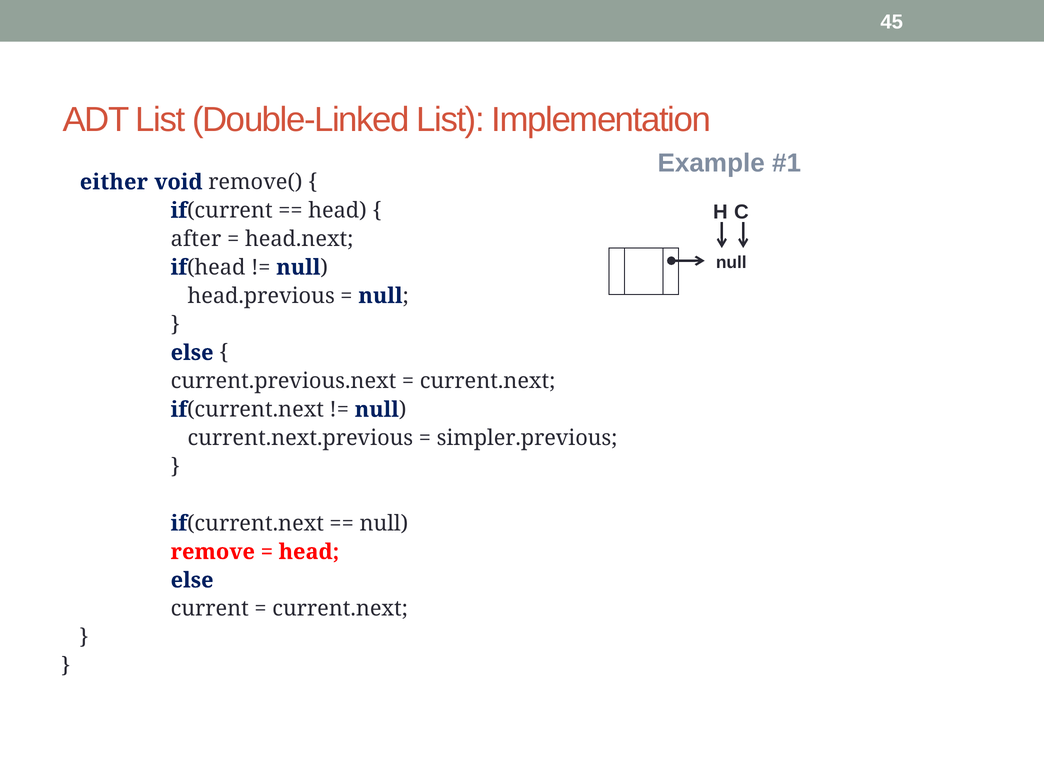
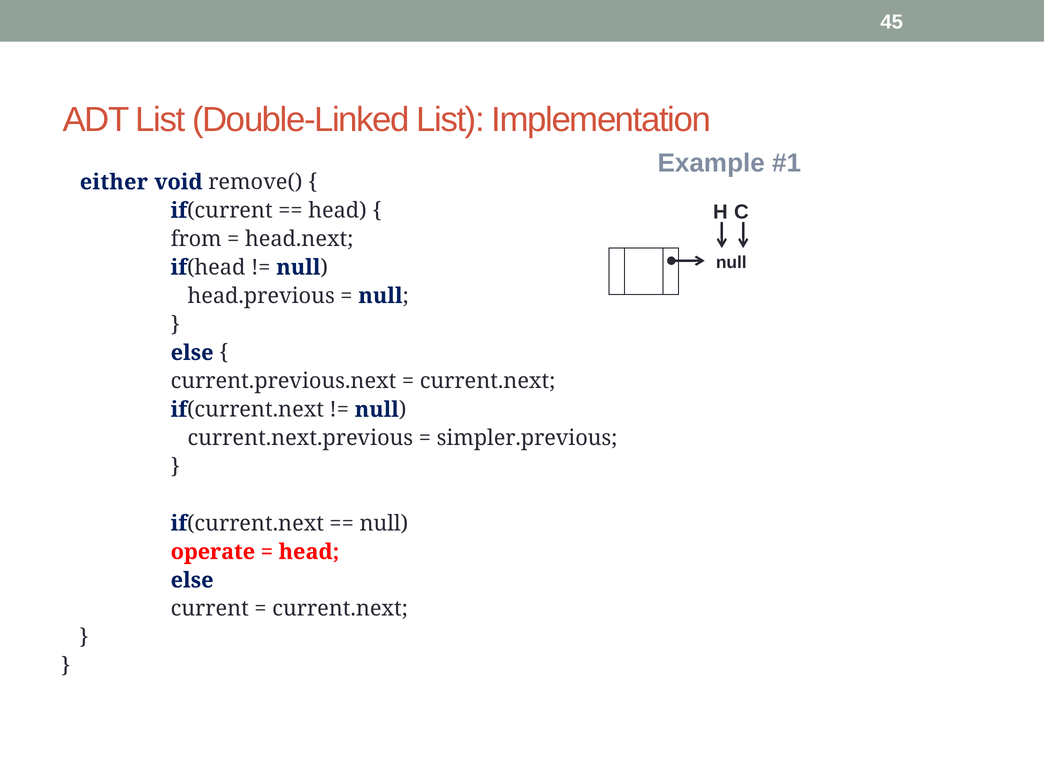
after: after -> from
remove: remove -> operate
